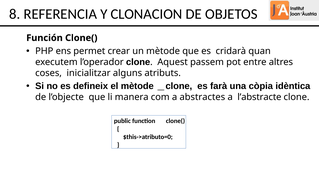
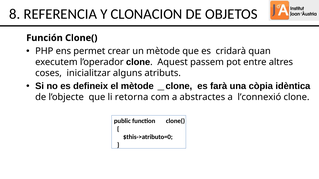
manera: manera -> retorna
l’abstracte: l’abstracte -> l’connexió
